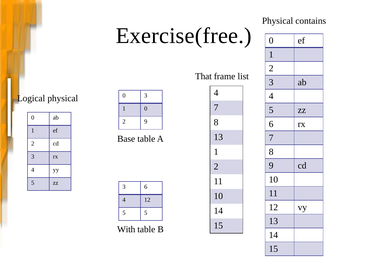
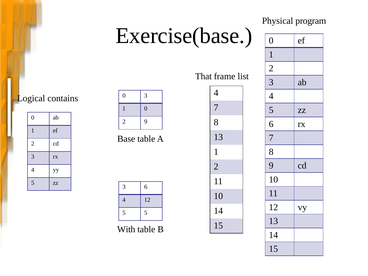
contains: contains -> program
Exercise(free: Exercise(free -> Exercise(base
Logical physical: physical -> contains
